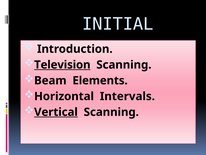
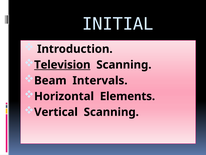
Elements: Elements -> Intervals
Intervals: Intervals -> Elements
Vertical underline: present -> none
